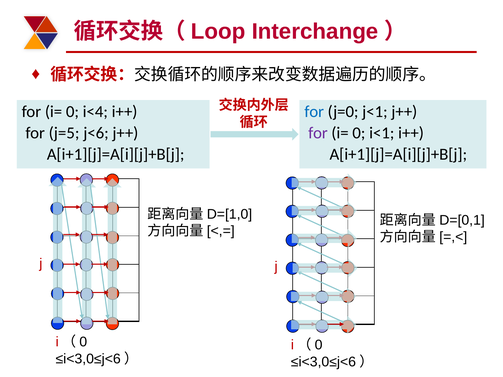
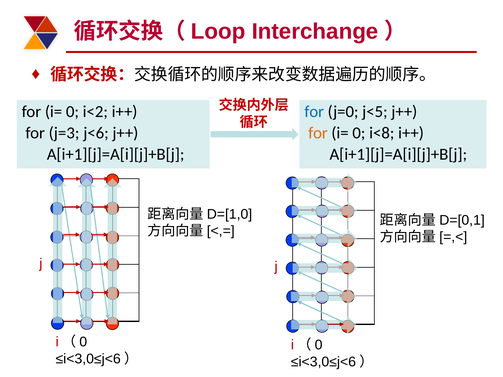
i<4: i<4 -> i<2
j<1: j<1 -> j<5
j=5: j=5 -> j=3
for at (318, 133) colour: purple -> orange
i<1: i<1 -> i<8
